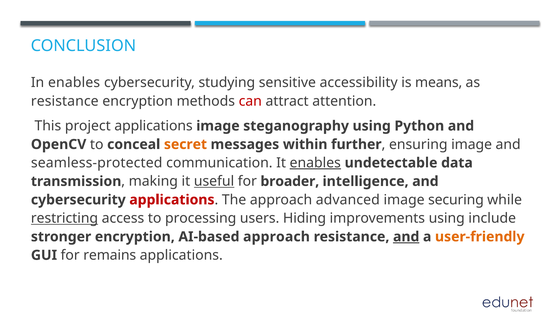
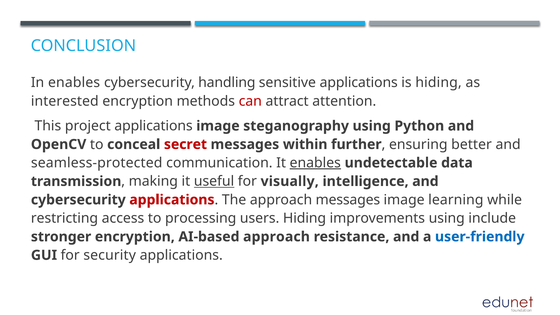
studying: studying -> handling
sensitive accessibility: accessibility -> applications
is means: means -> hiding
resistance at (65, 101): resistance -> interested
secret colour: orange -> red
ensuring image: image -> better
broader: broader -> visually
approach advanced: advanced -> messages
securing: securing -> learning
restricting underline: present -> none
and at (406, 237) underline: present -> none
user-friendly colour: orange -> blue
remains: remains -> security
